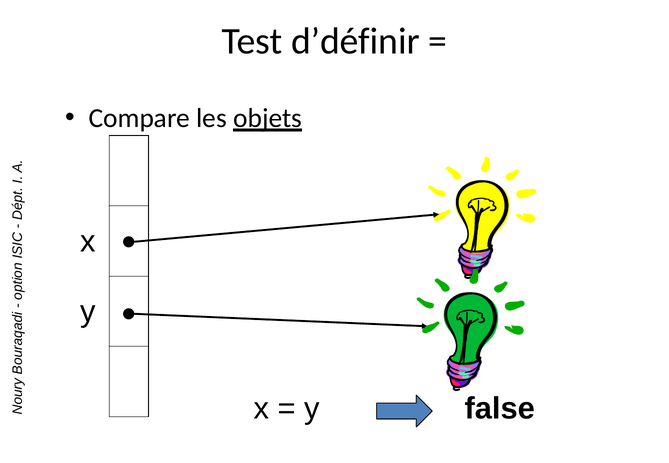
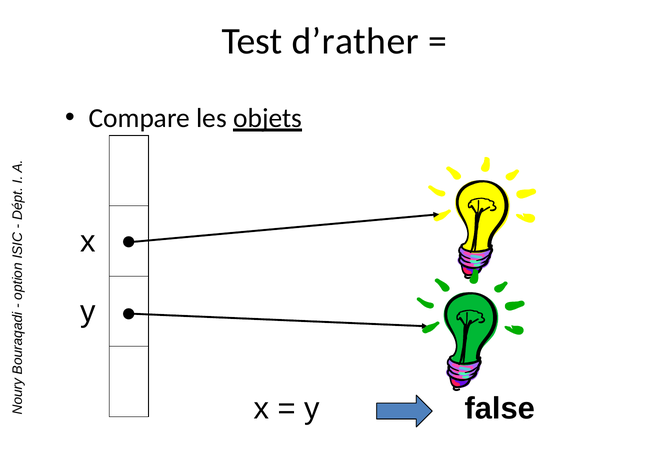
d’définir: d’définir -> d’rather
